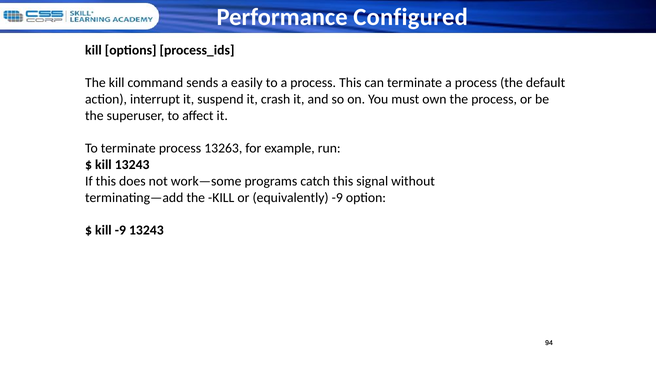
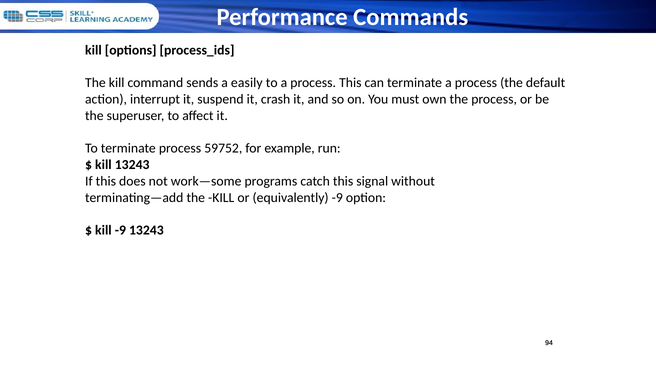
Configured: Configured -> Commands
13263: 13263 -> 59752
